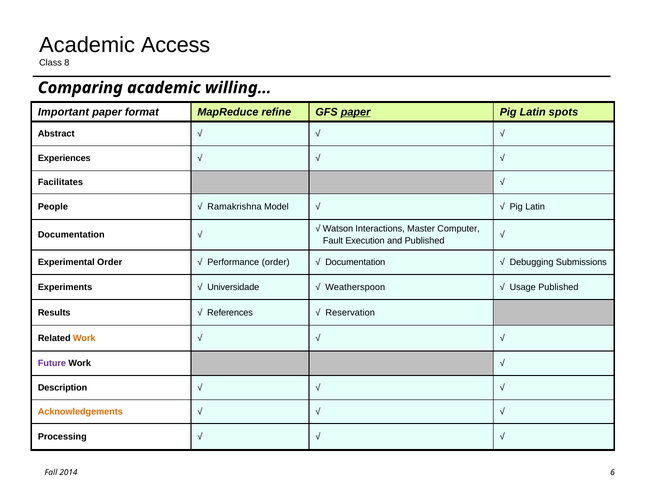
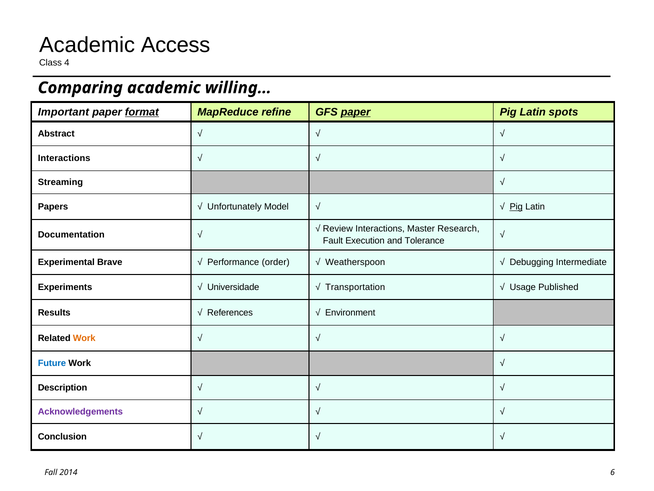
8: 8 -> 4
format underline: none -> present
Experiences at (64, 158): Experiences -> Interactions
Facilitates: Facilitates -> Streaming
People: People -> Papers
Ramakrishna: Ramakrishna -> Unfortunately
Pig at (516, 206) underline: none -> present
Watson: Watson -> Review
Computer: Computer -> Research
and Published: Published -> Tolerance
Experimental Order: Order -> Brave
Documentation at (355, 262): Documentation -> Weatherspoon
Submissions: Submissions -> Intermediate
Weatherspoon: Weatherspoon -> Transportation
Reservation: Reservation -> Environment
Future colour: purple -> blue
Acknowledgements colour: orange -> purple
Processing: Processing -> Conclusion
